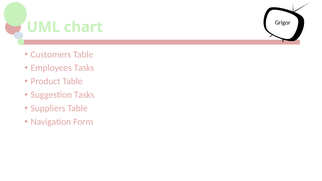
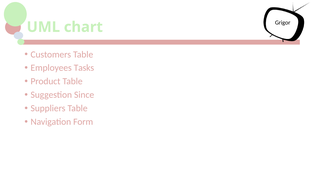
Suggestion Tasks: Tasks -> Since
